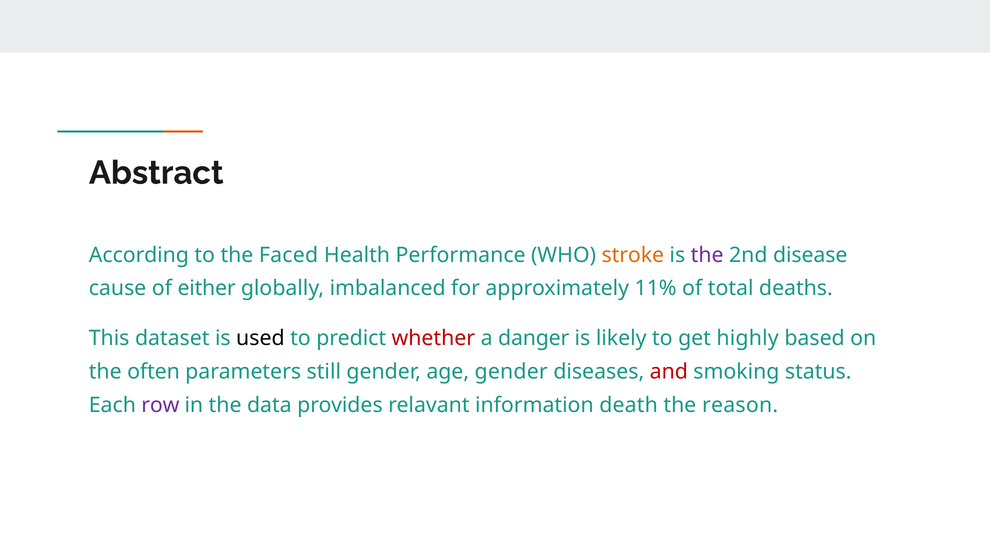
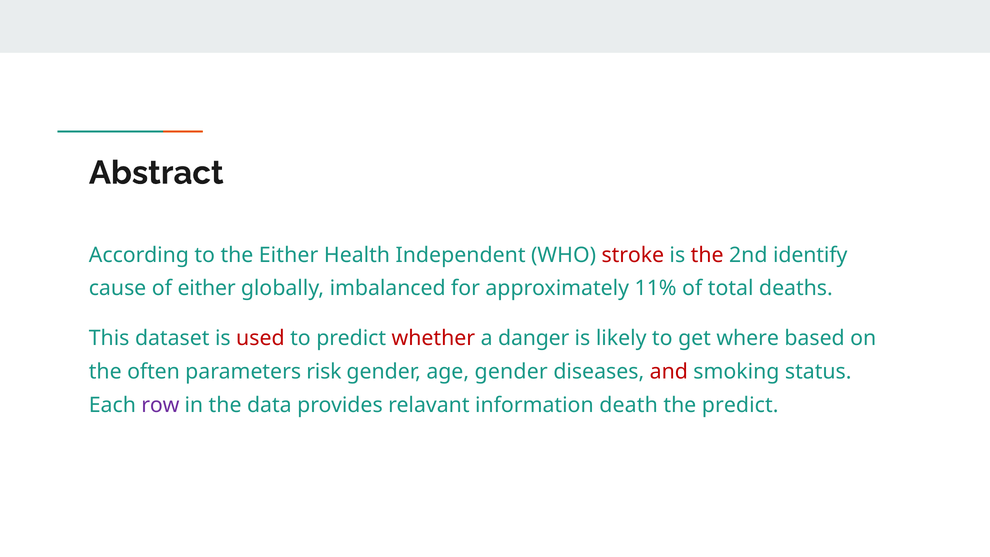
the Faced: Faced -> Either
Performance: Performance -> Independent
stroke colour: orange -> red
the at (707, 255) colour: purple -> red
disease: disease -> identify
used colour: black -> red
highly: highly -> where
still: still -> risk
the reason: reason -> predict
